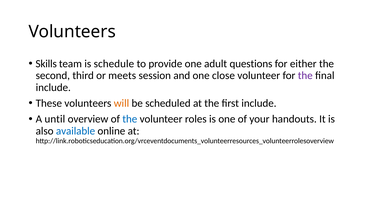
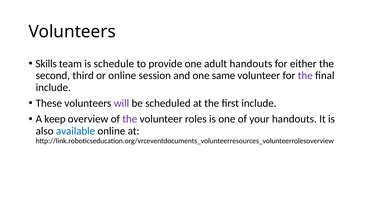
adult questions: questions -> handouts
or meets: meets -> online
close: close -> same
will colour: orange -> purple
until: until -> keep
the at (130, 119) colour: blue -> purple
